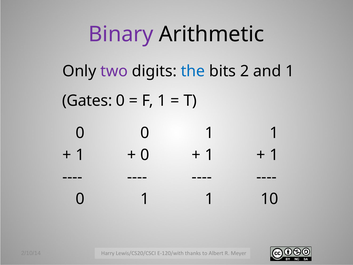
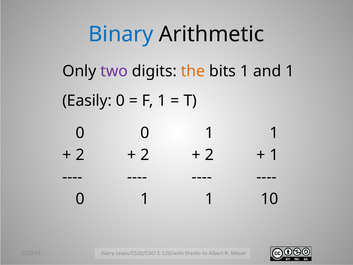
Binary colour: purple -> blue
the colour: blue -> orange
bits 2: 2 -> 1
Gates: Gates -> Easily
1 at (80, 155): 1 -> 2
0 at (145, 155): 0 -> 2
1 at (209, 155): 1 -> 2
